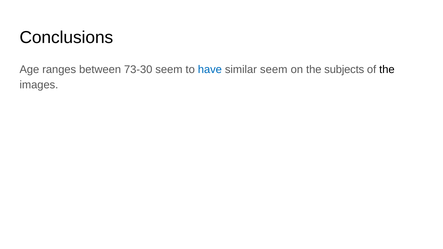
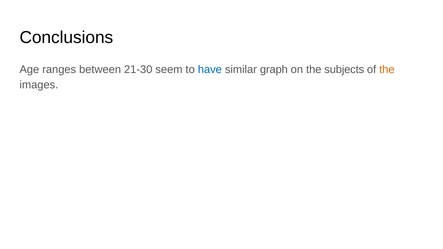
73-30: 73-30 -> 21-30
similar seem: seem -> graph
the at (387, 70) colour: black -> orange
